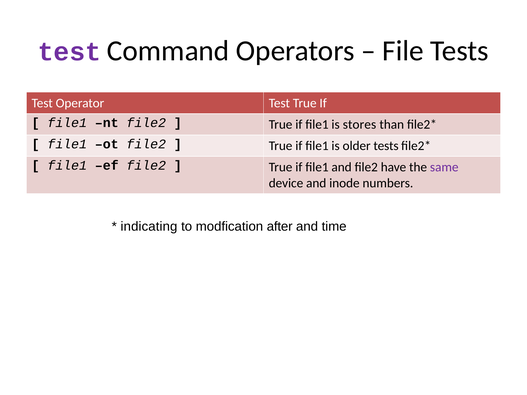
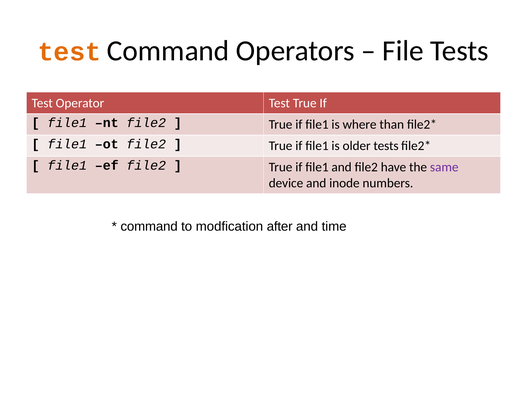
test at (69, 52) colour: purple -> orange
stores: stores -> where
indicating at (149, 227): indicating -> command
